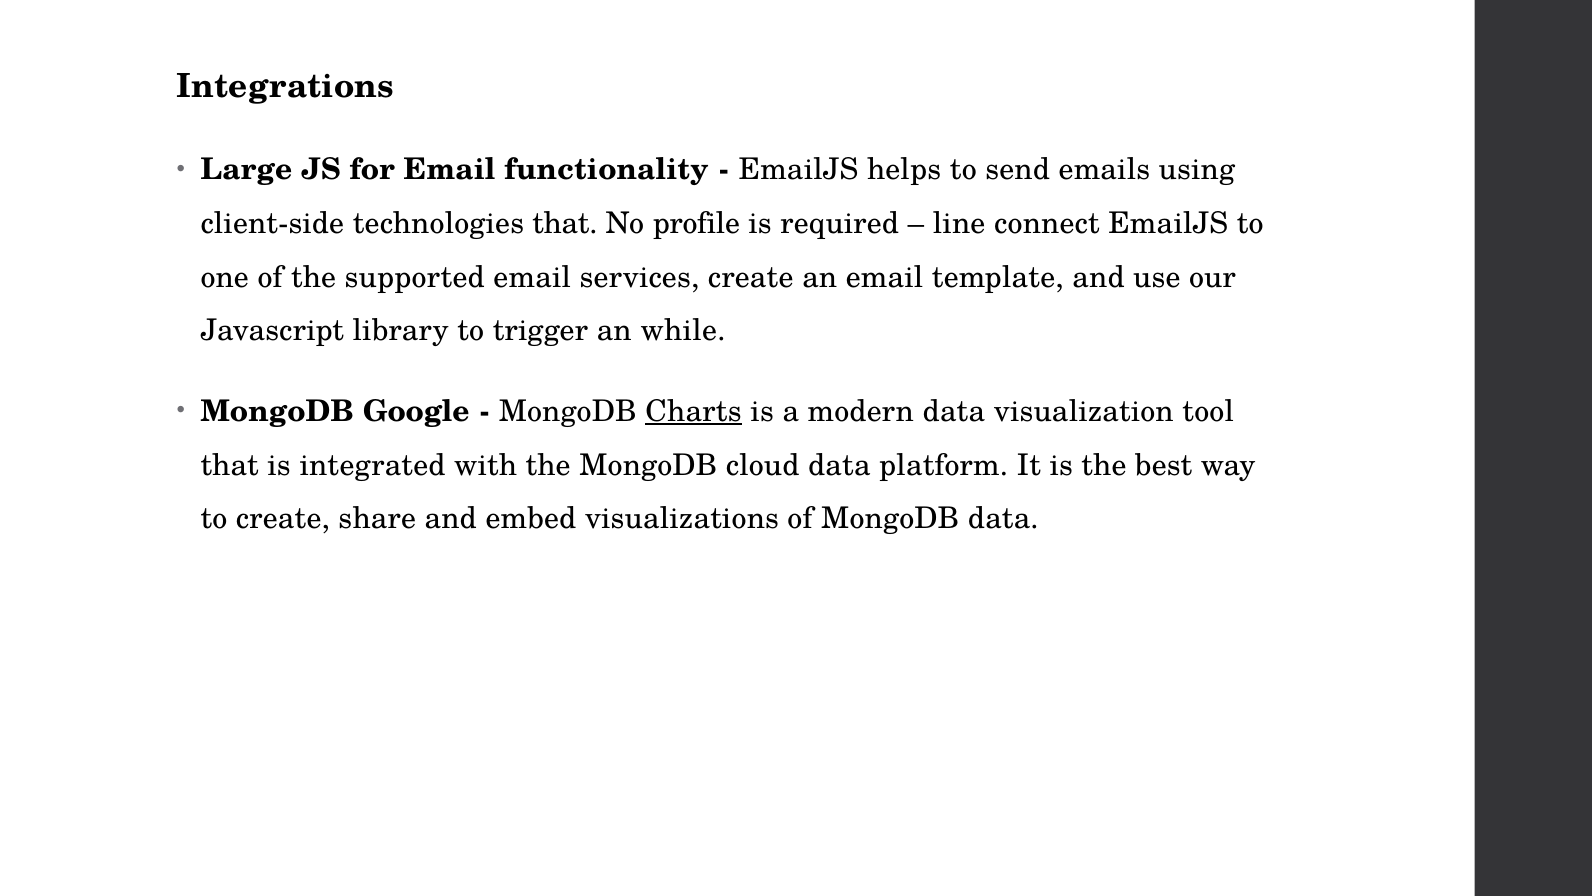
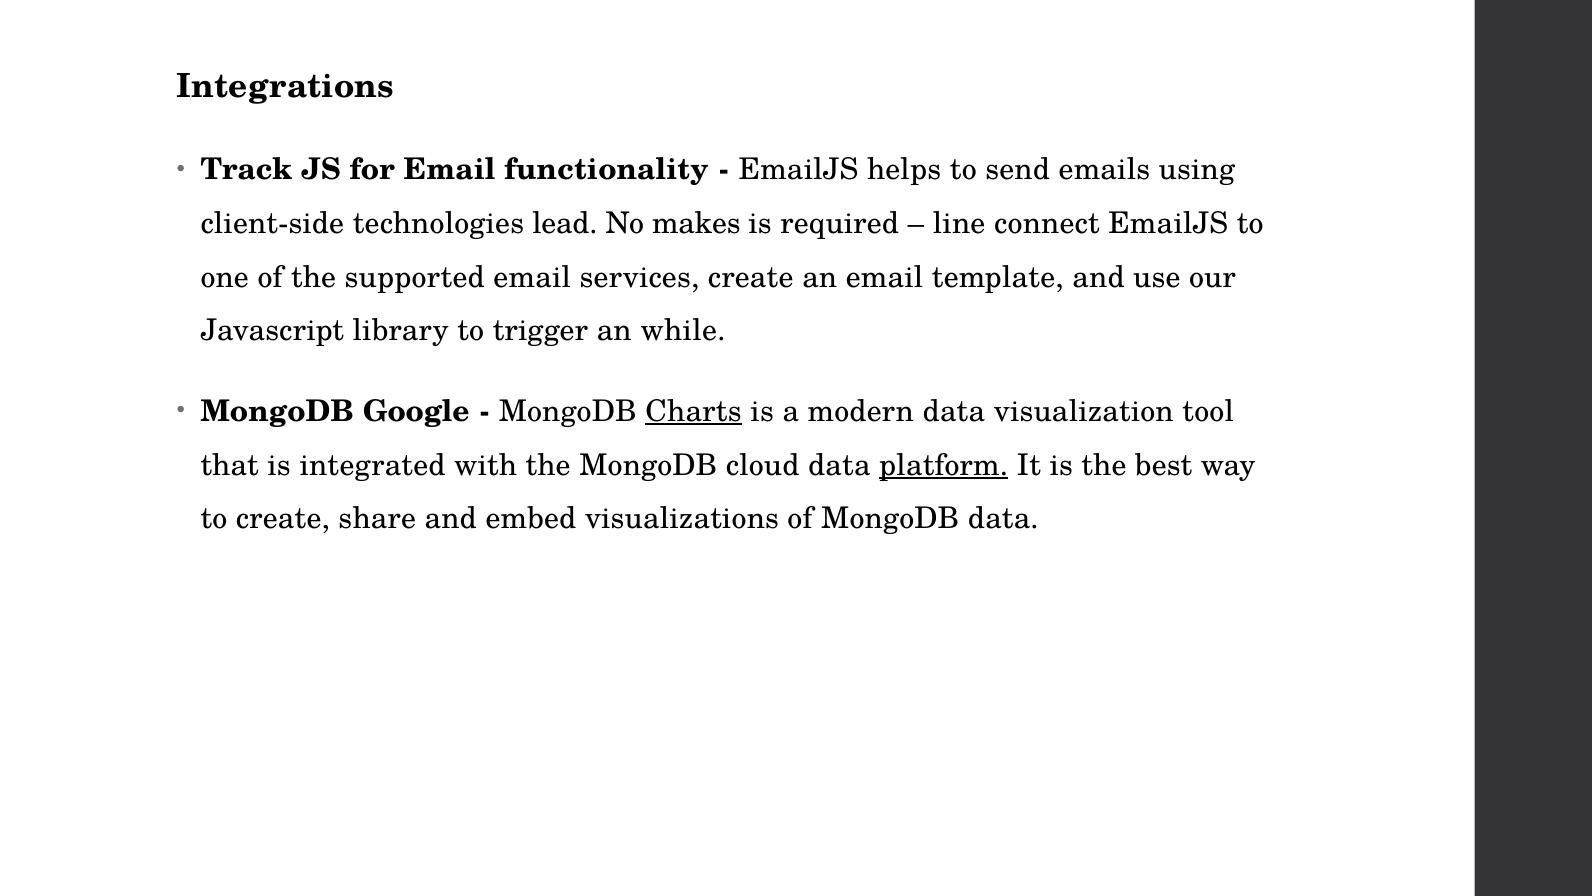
Large: Large -> Track
technologies that: that -> lead
profile: profile -> makes
platform underline: none -> present
